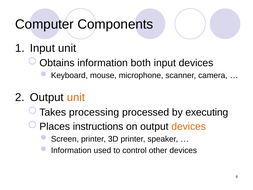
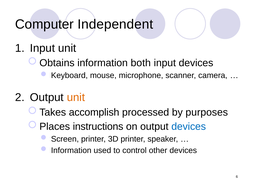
Components: Components -> Independent
processing: processing -> accomplish
executing: executing -> purposes
devices at (189, 126) colour: orange -> blue
